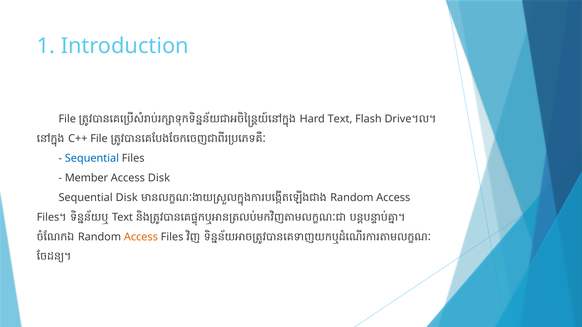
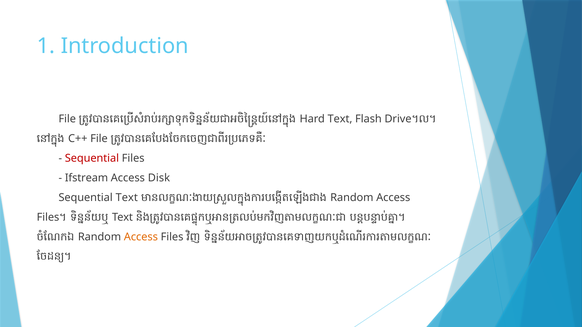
Sequential at (92, 158) colour: blue -> red
Member: Member -> Ifstream
Sequential Disk: Disk -> Text
